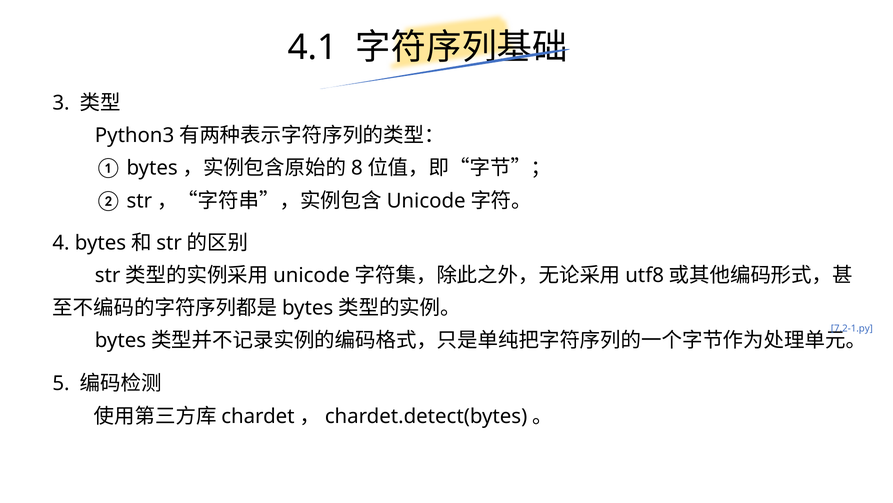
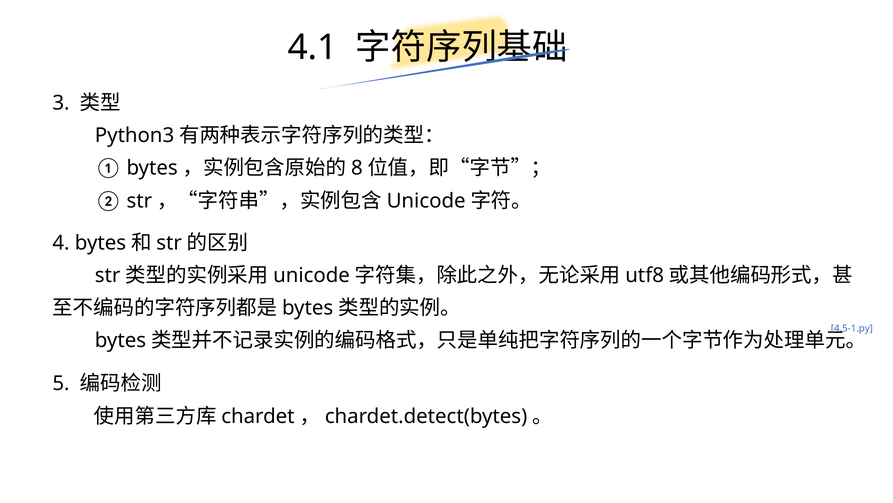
7.2-1.py: 7.2-1.py -> 4.5-1.py
